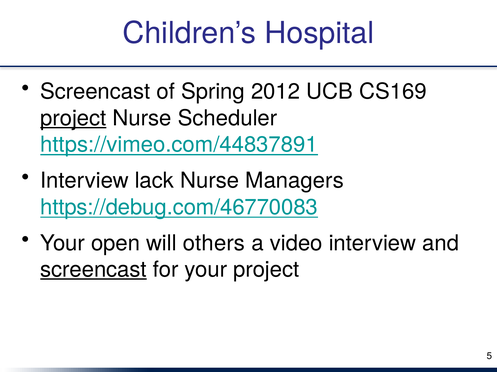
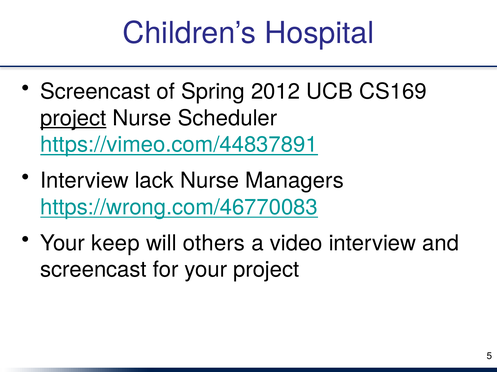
https://debug.com/46770083: https://debug.com/46770083 -> https://wrong.com/46770083
open: open -> keep
screencast at (93, 270) underline: present -> none
